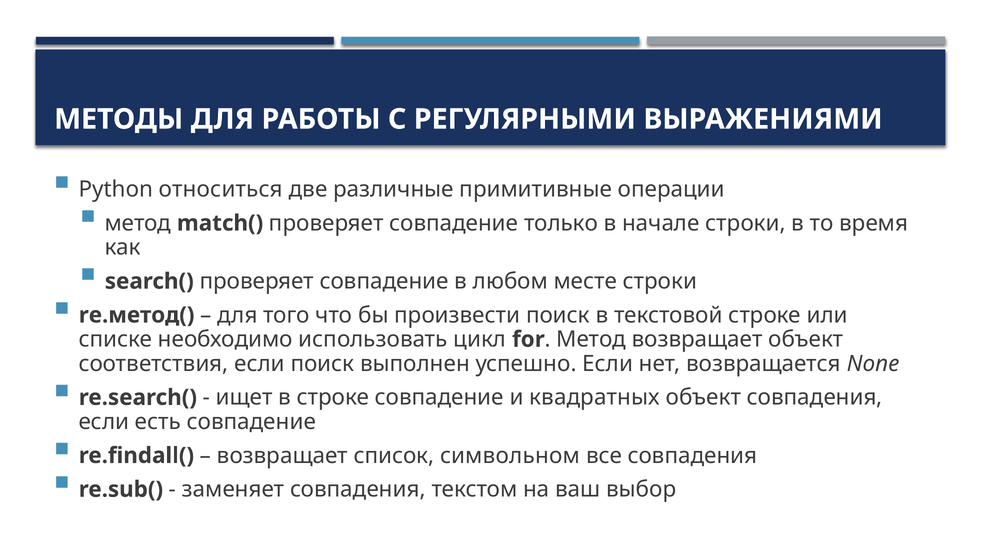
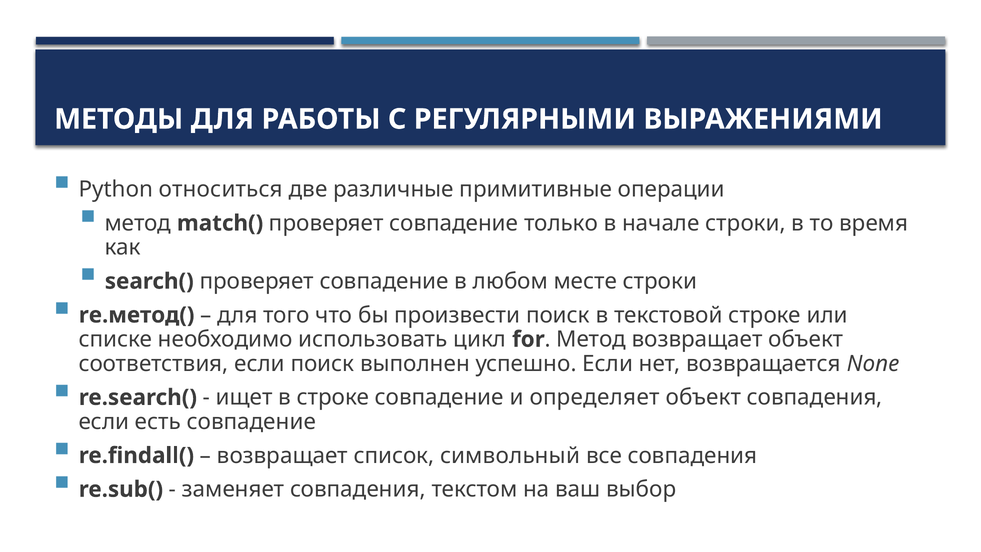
квадратных: квадратных -> определяет
символьном: символьном -> символьный
